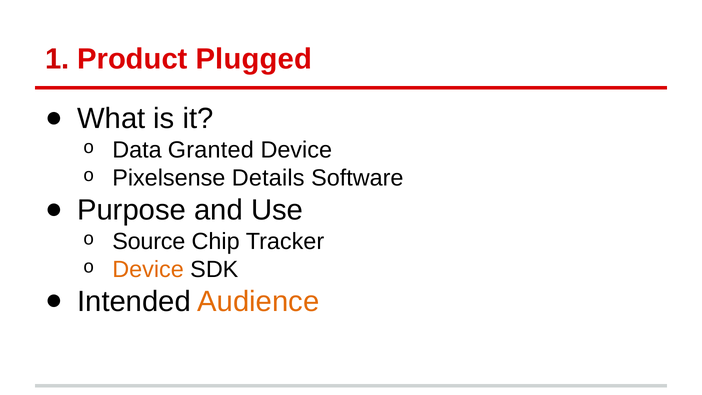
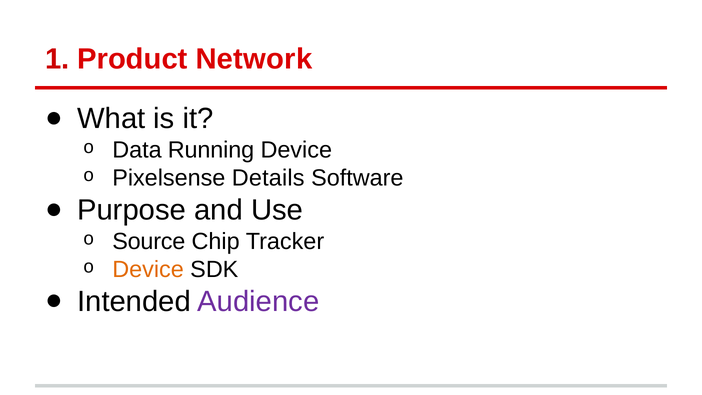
Plugged: Plugged -> Network
Granted: Granted -> Running
Audience colour: orange -> purple
